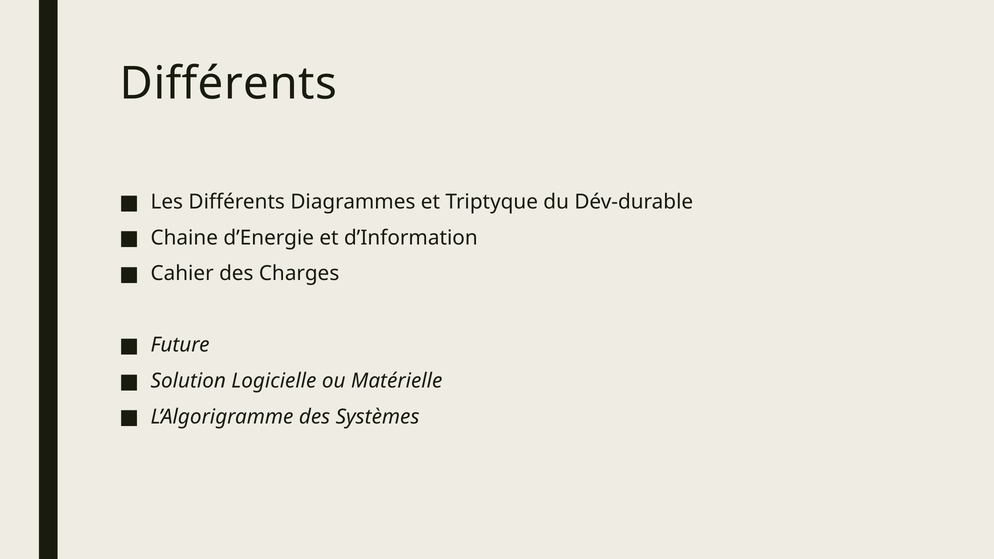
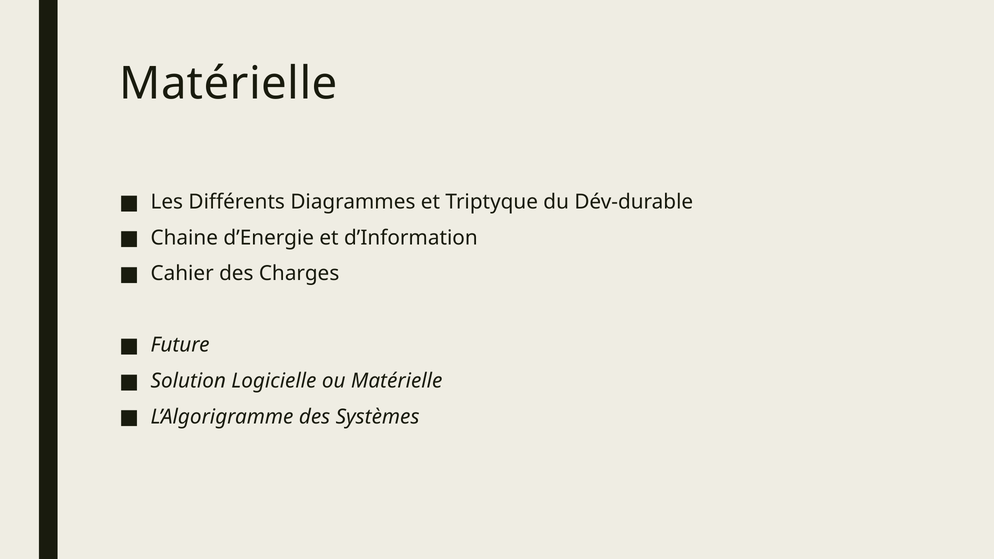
Différents at (228, 84): Différents -> Matérielle
